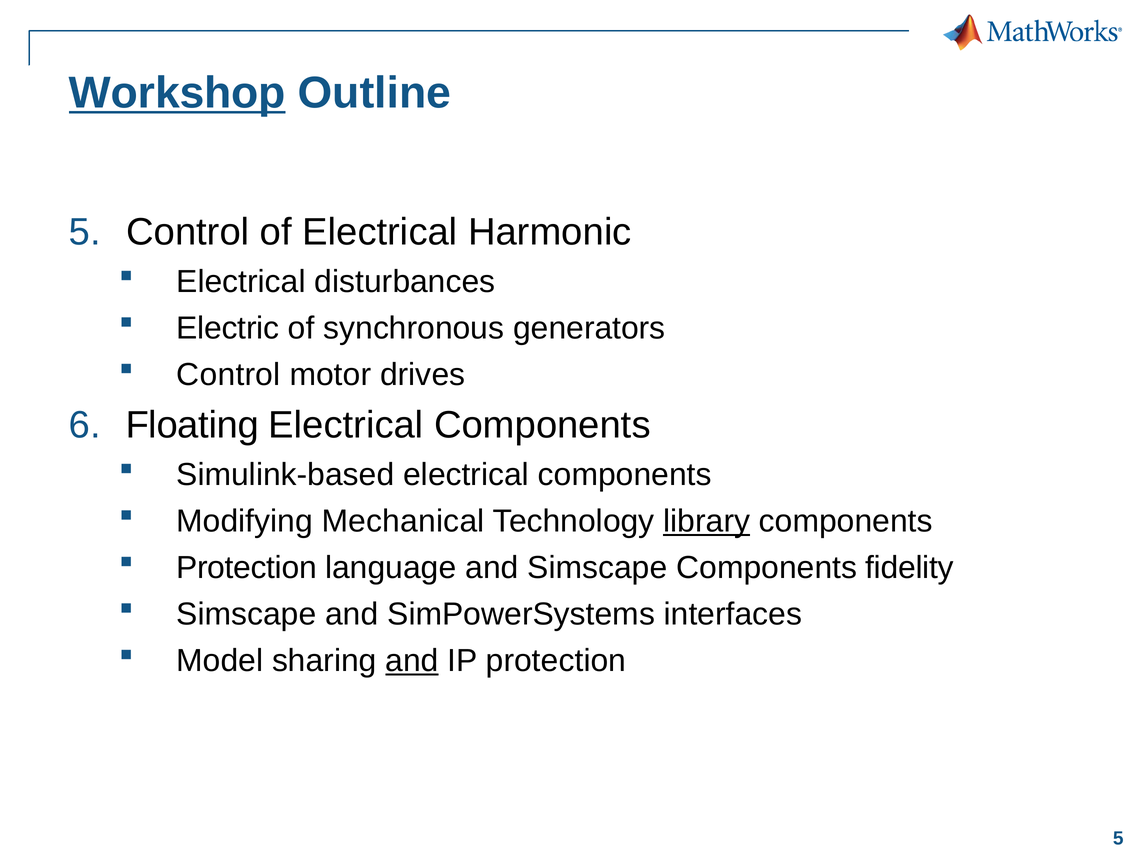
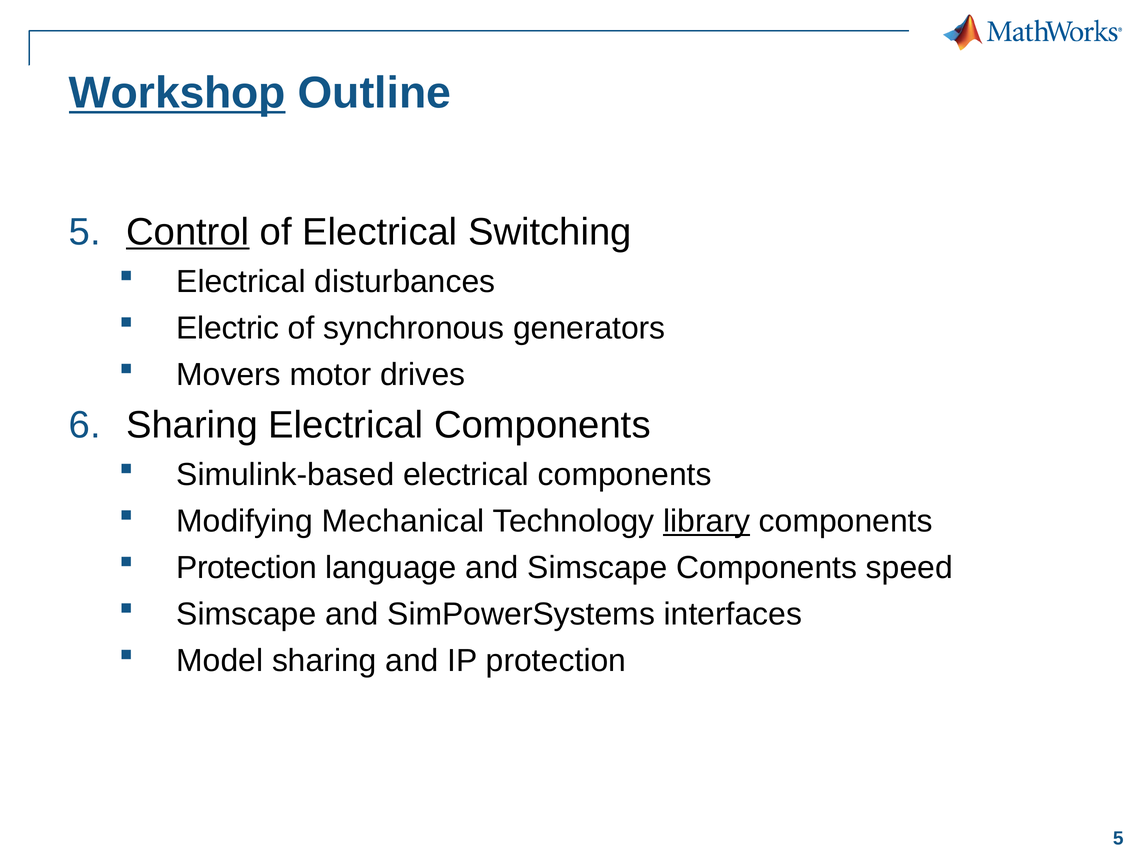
Control at (188, 232) underline: none -> present
Harmonic: Harmonic -> Switching
Control at (228, 375): Control -> Movers
Floating at (192, 425): Floating -> Sharing
fidelity: fidelity -> speed
and at (412, 661) underline: present -> none
